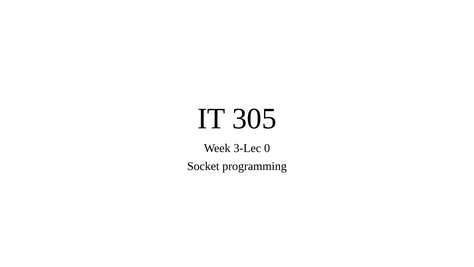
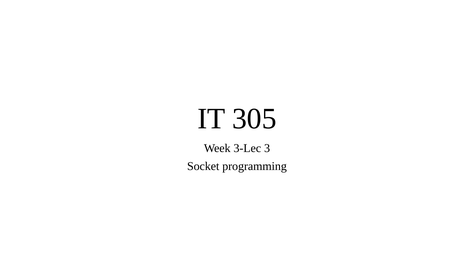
0: 0 -> 3
